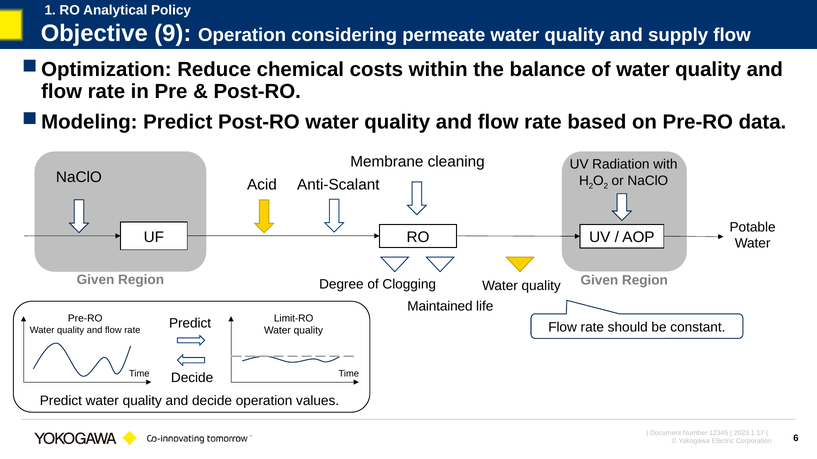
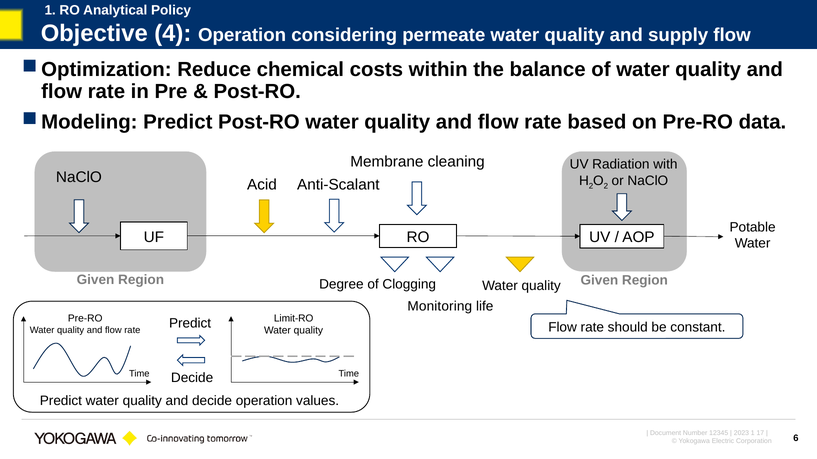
9: 9 -> 4
Maintained: Maintained -> Monitoring
